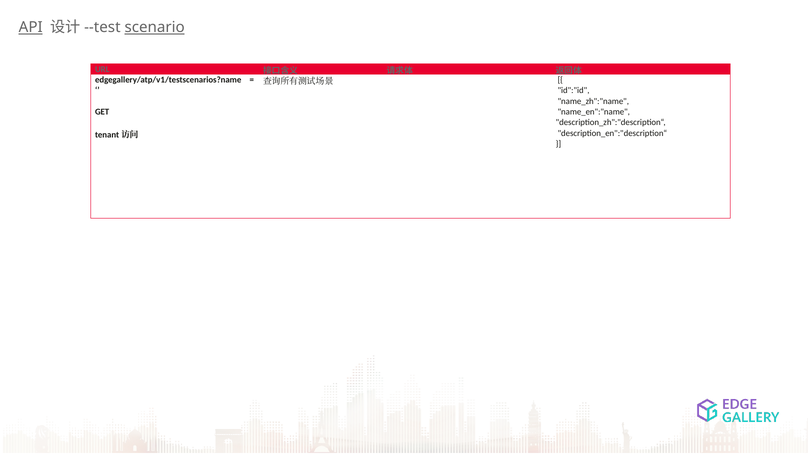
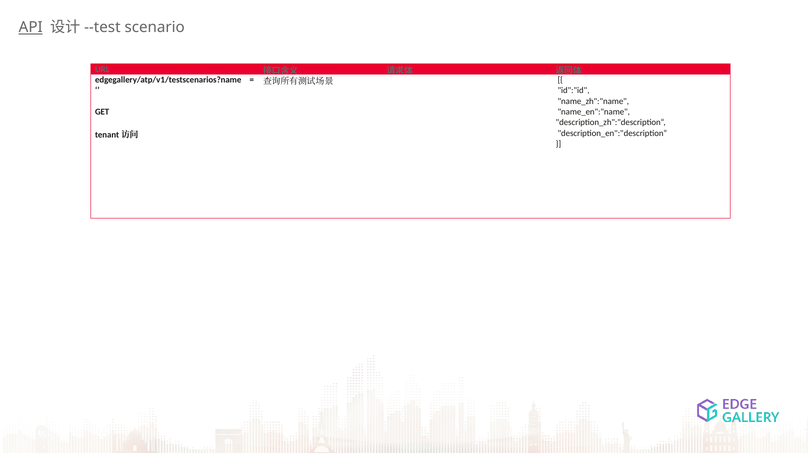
scenario underline: present -> none
